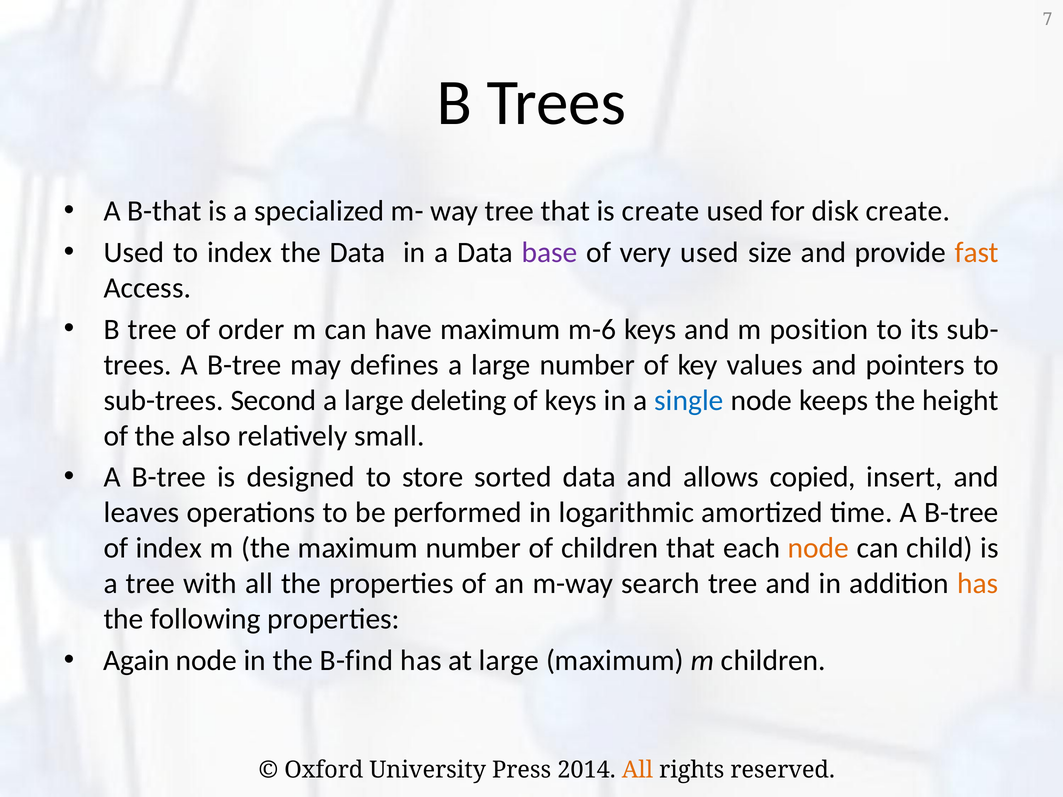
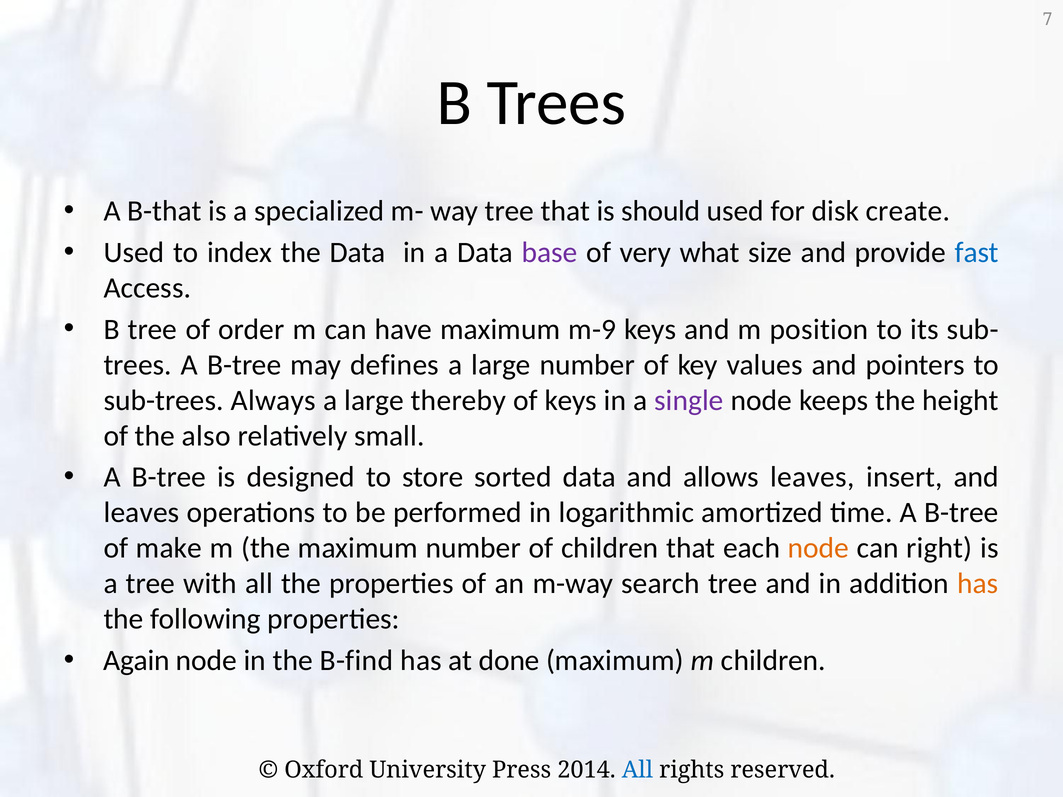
is create: create -> should
very used: used -> what
fast colour: orange -> blue
m-6: m-6 -> m-9
Second: Second -> Always
deleting: deleting -> thereby
single colour: blue -> purple
allows copied: copied -> leaves
of index: index -> make
child: child -> right
at large: large -> done
All at (637, 770) colour: orange -> blue
